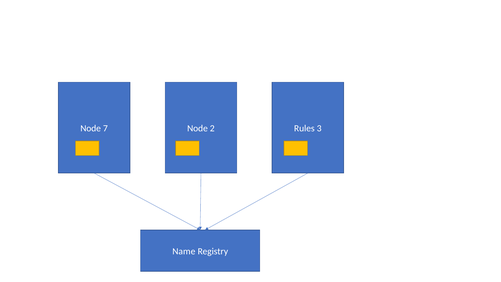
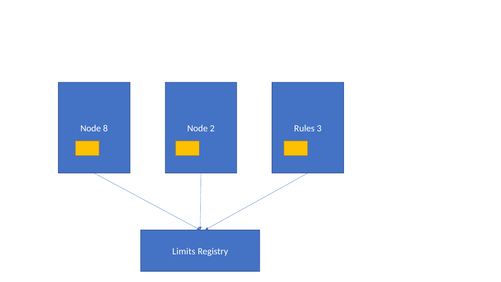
7: 7 -> 8
Name: Name -> Limits
